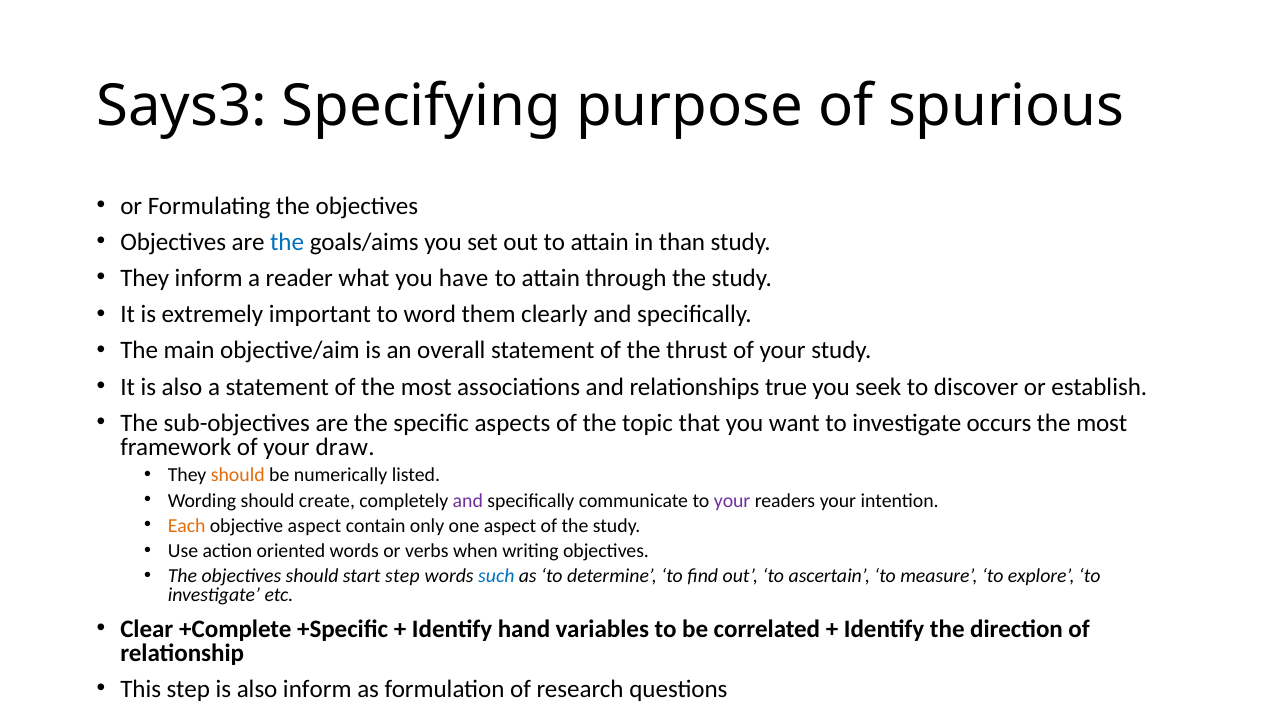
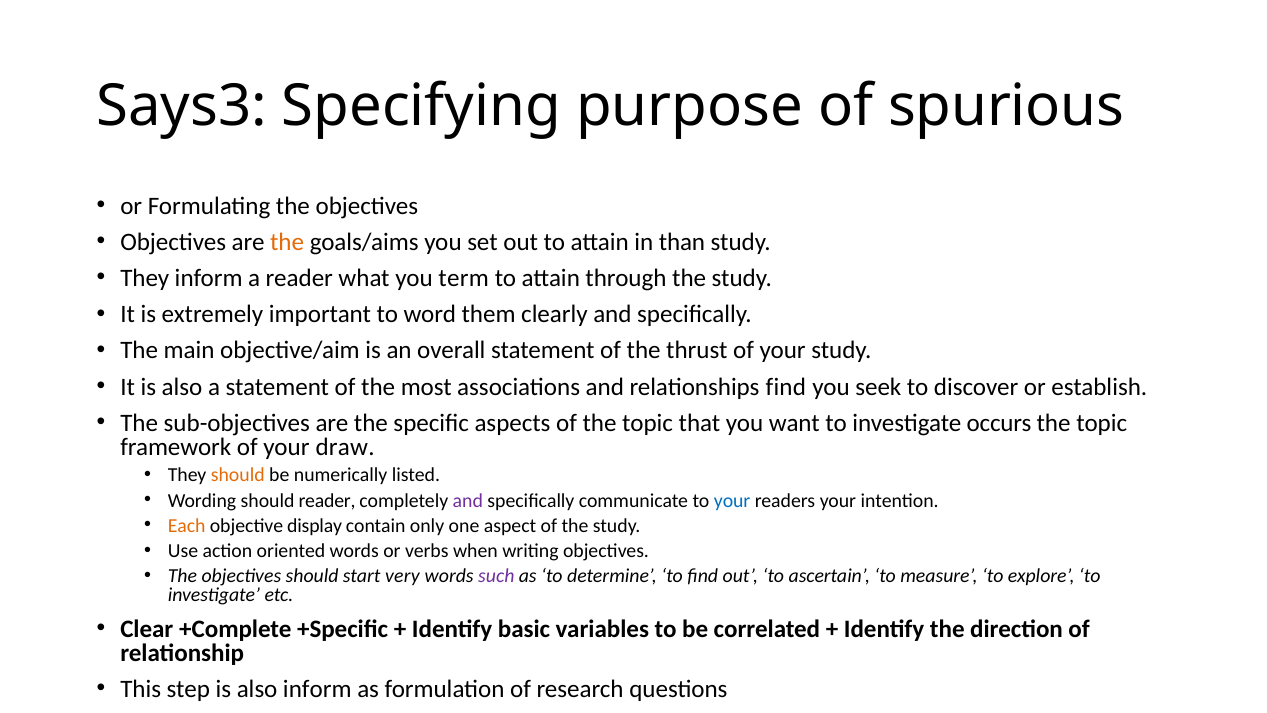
the at (287, 242) colour: blue -> orange
have: have -> term
relationships true: true -> find
most at (1102, 423): most -> topic
should create: create -> reader
your at (732, 500) colour: purple -> blue
objective aspect: aspect -> display
start step: step -> very
such colour: blue -> purple
hand: hand -> basic
